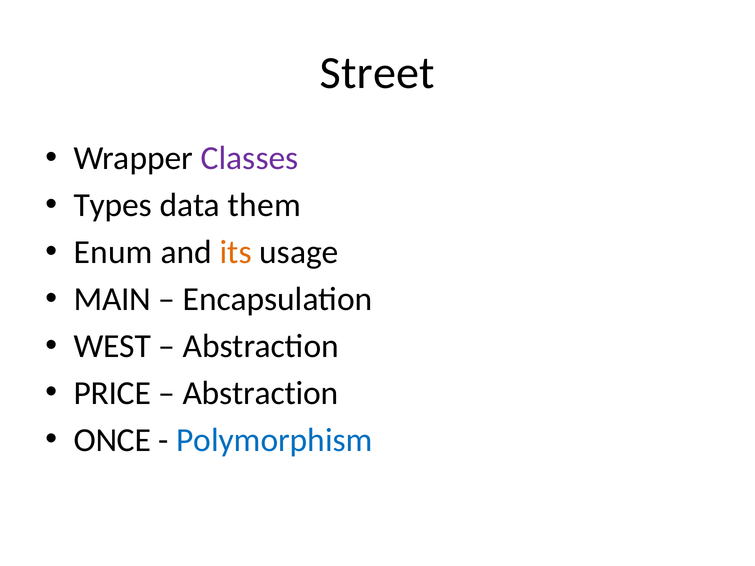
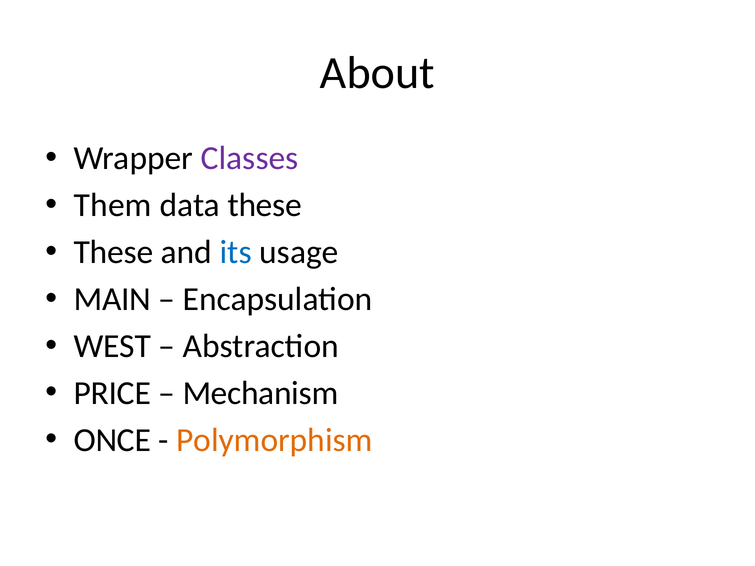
Street: Street -> About
Types: Types -> Them
data them: them -> these
Enum at (113, 252): Enum -> These
its colour: orange -> blue
Abstraction at (260, 393): Abstraction -> Mechanism
Polymorphism colour: blue -> orange
